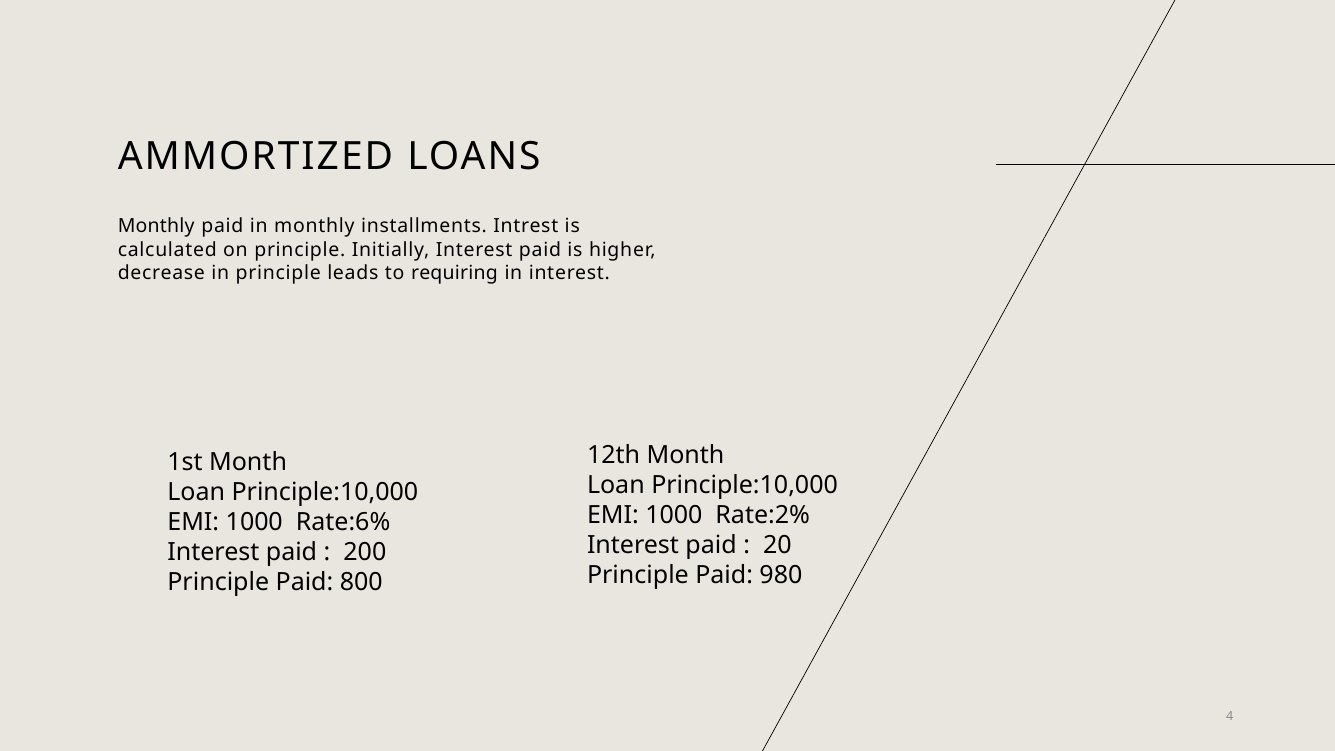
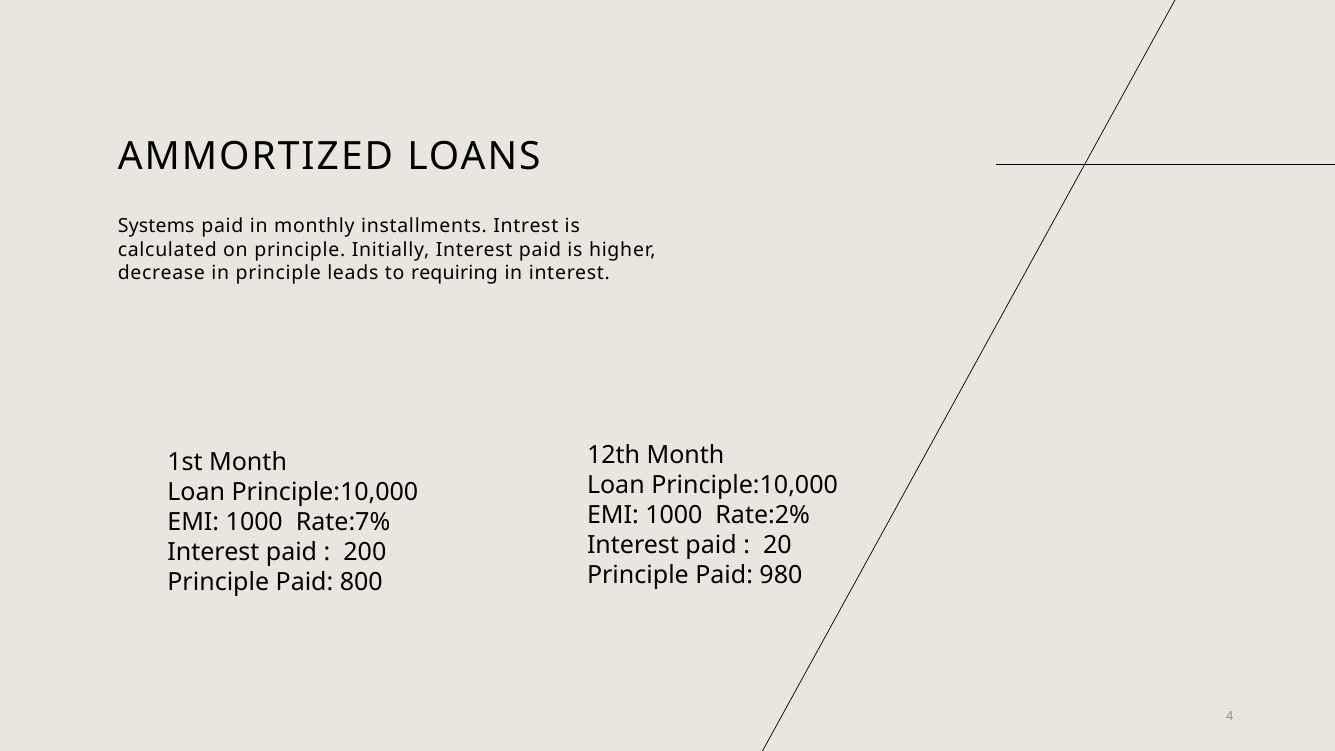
Monthly at (156, 227): Monthly -> Systems
Rate:6%: Rate:6% -> Rate:7%
